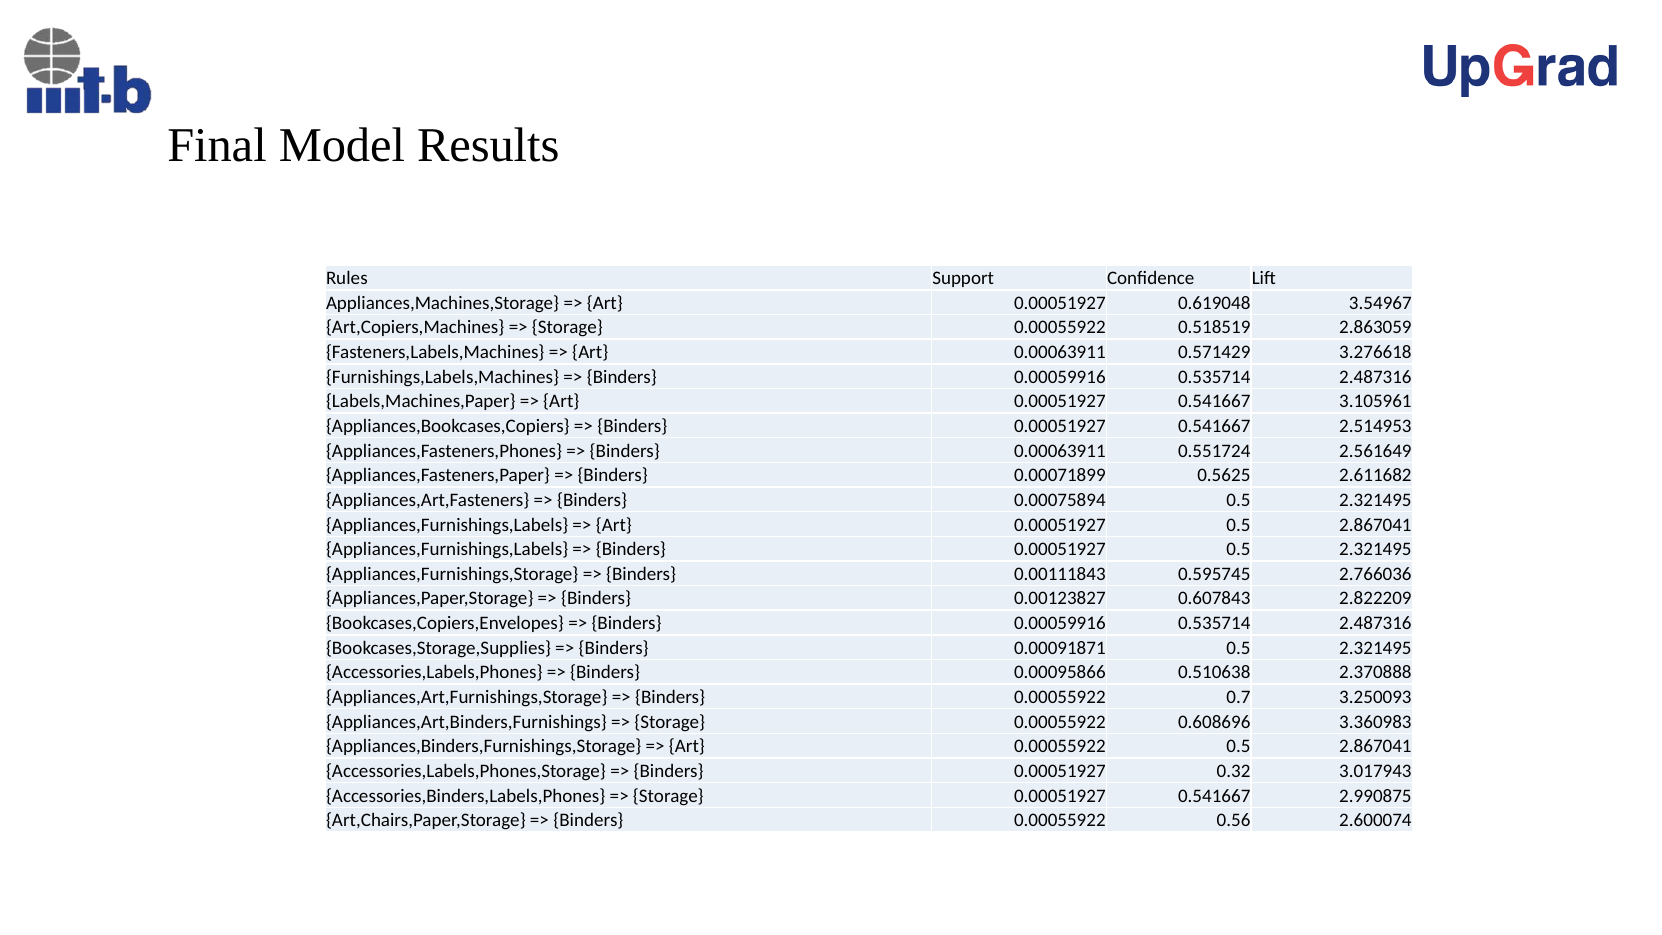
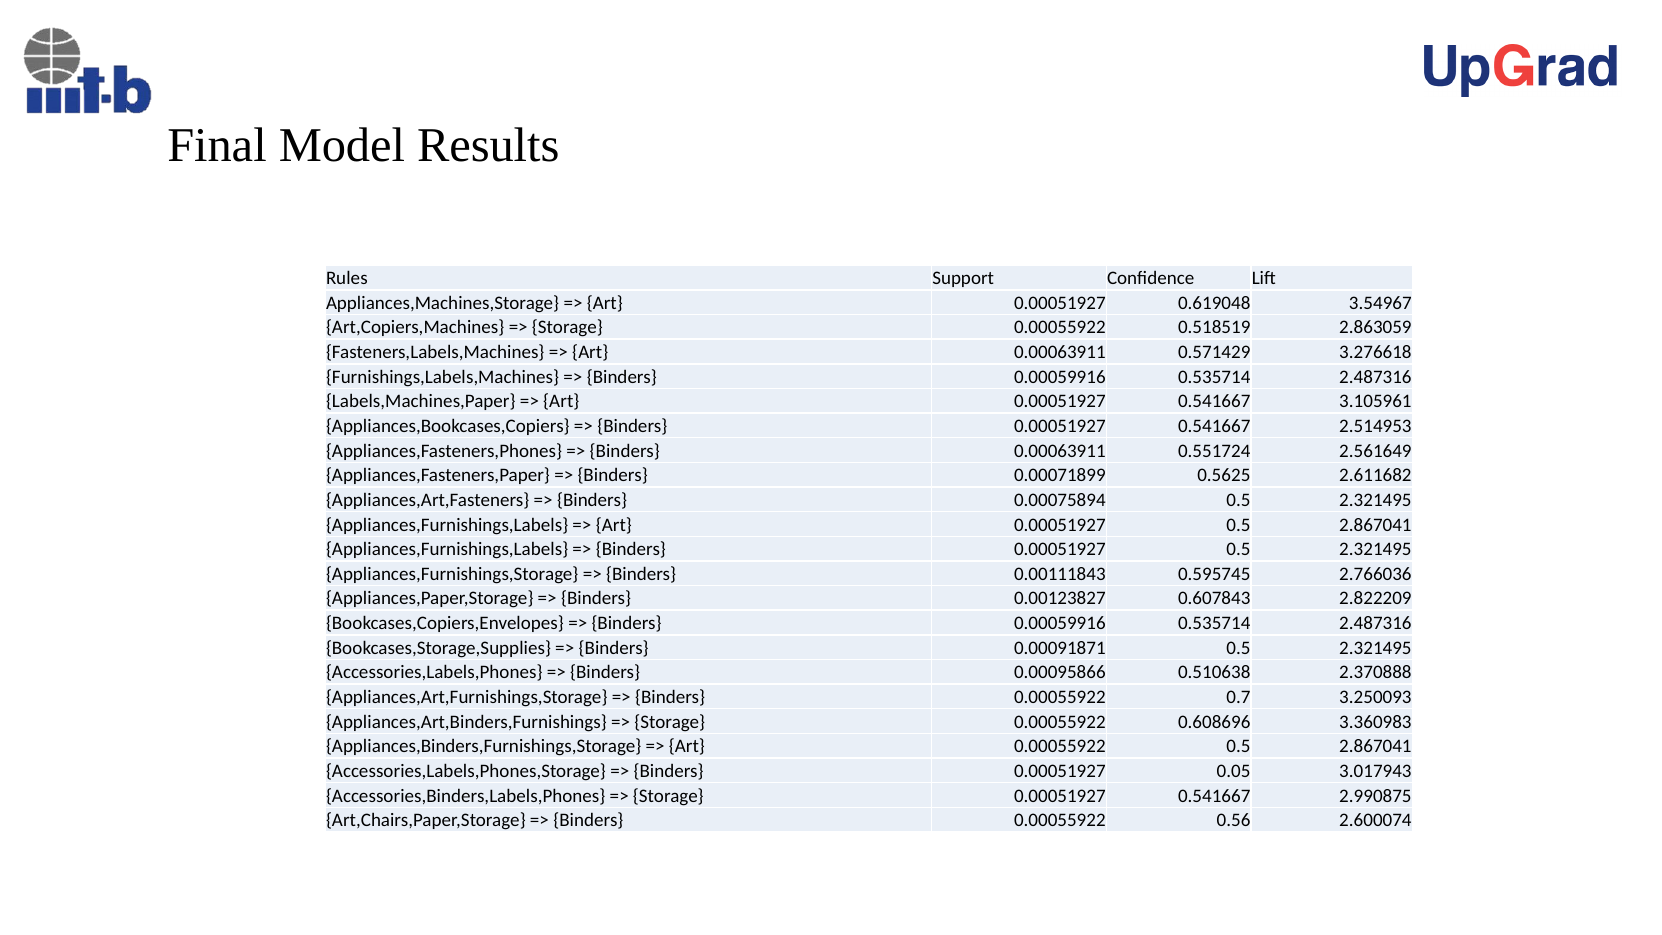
0.32: 0.32 -> 0.05
